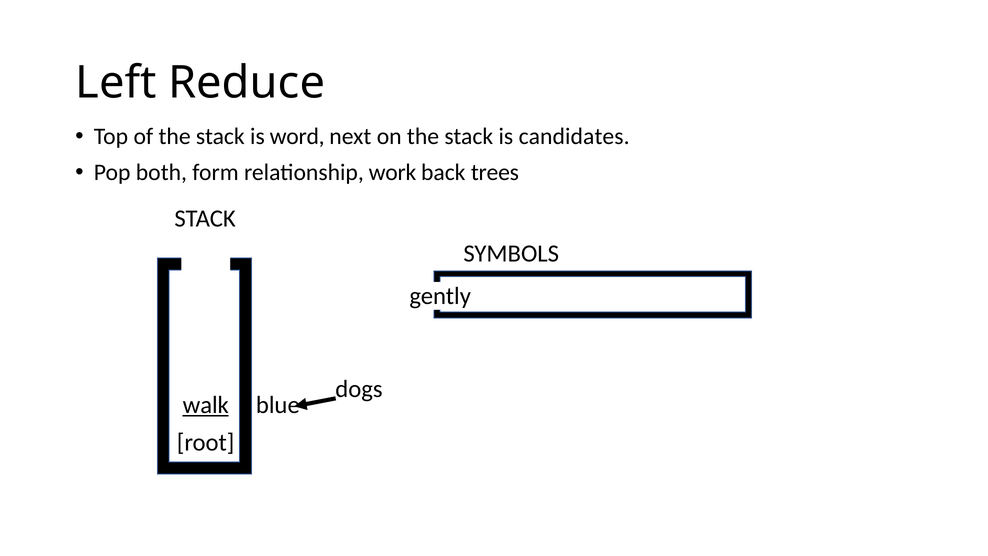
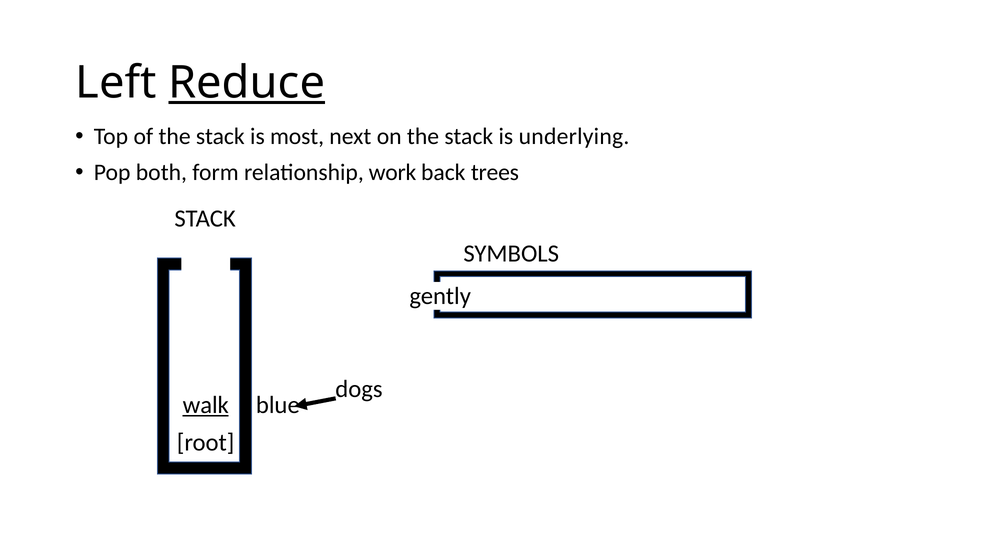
Reduce underline: none -> present
word: word -> most
candidates: candidates -> underlying
